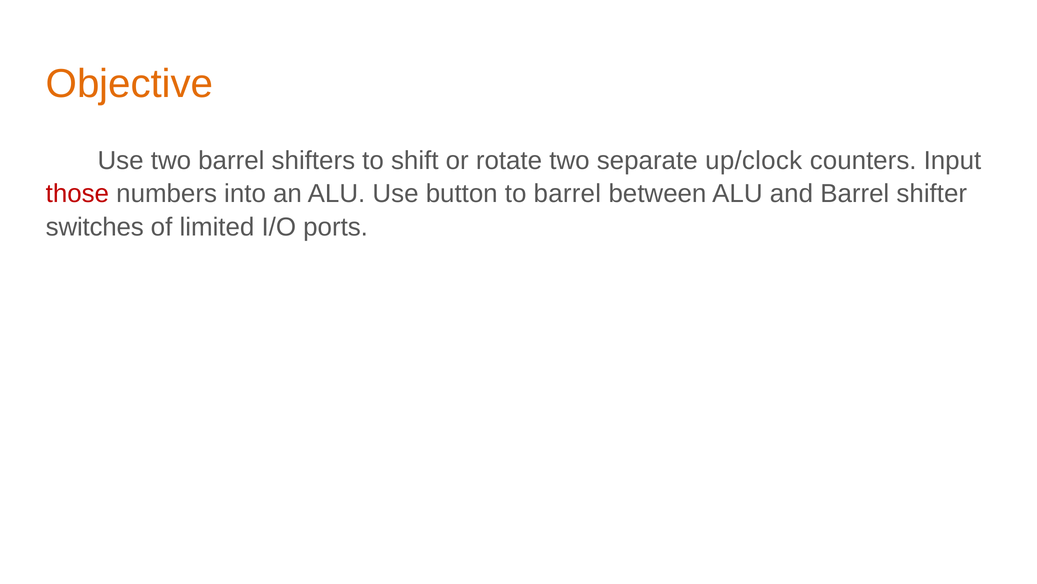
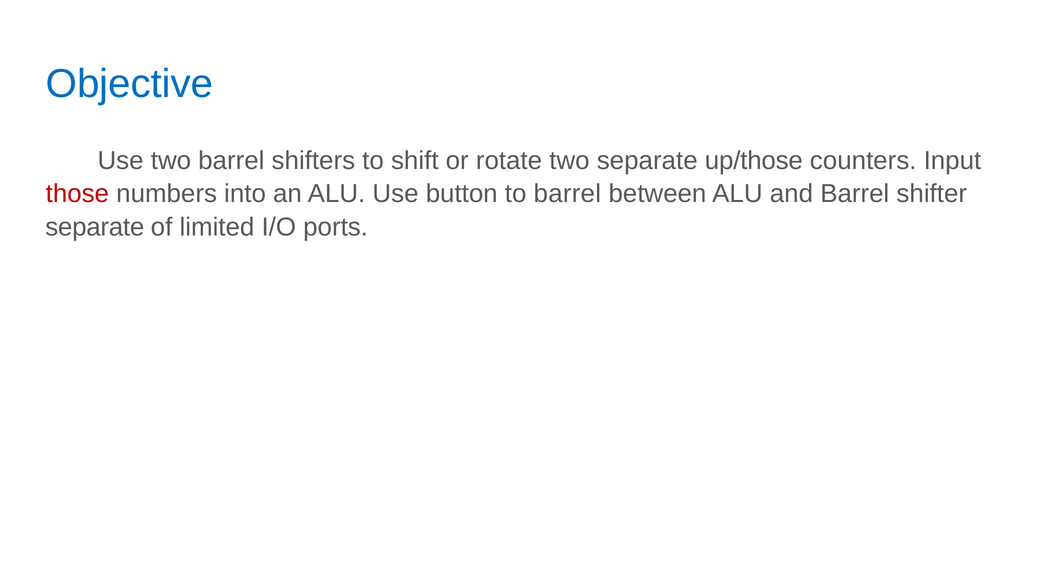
Objective colour: orange -> blue
up/clock: up/clock -> up/those
switches at (95, 227): switches -> separate
